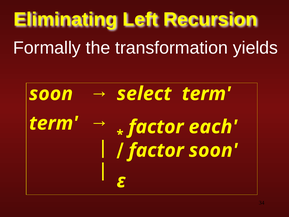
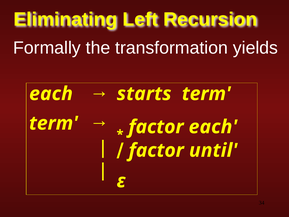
soon at (51, 94): soon -> each
select: select -> starts
factor soon: soon -> until
